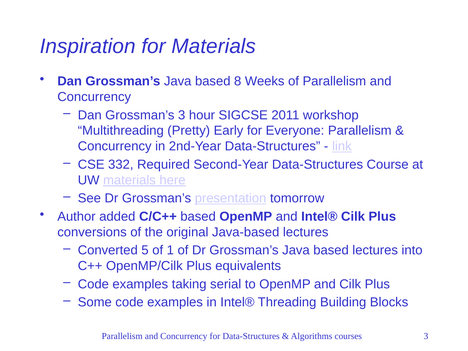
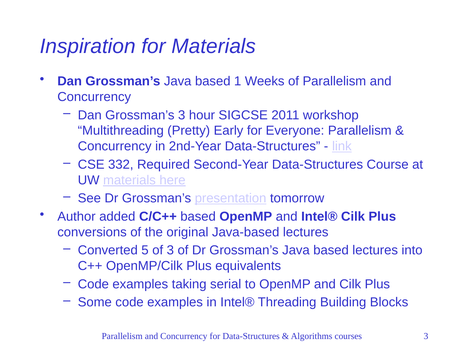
8: 8 -> 1
of 1: 1 -> 3
